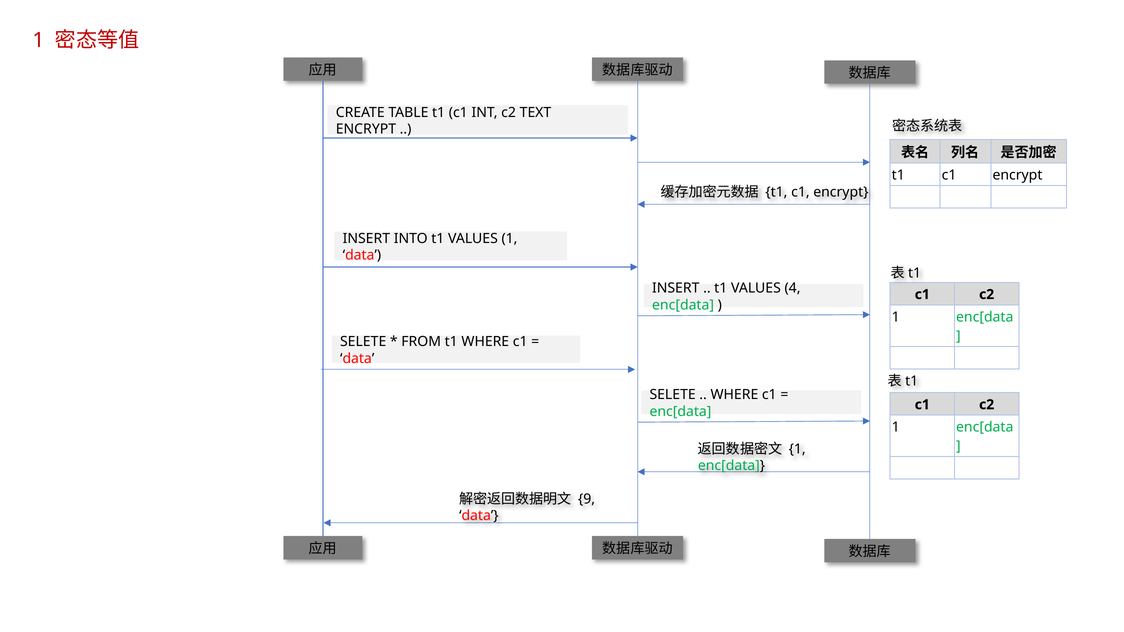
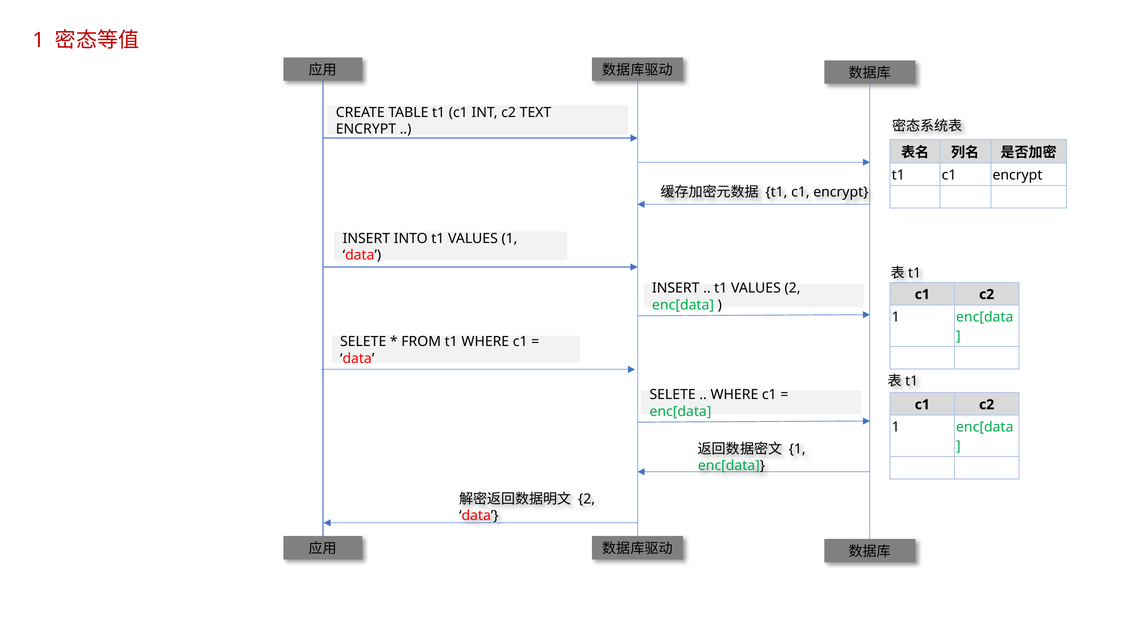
VALUES 4: 4 -> 2
9 at (587, 499): 9 -> 2
